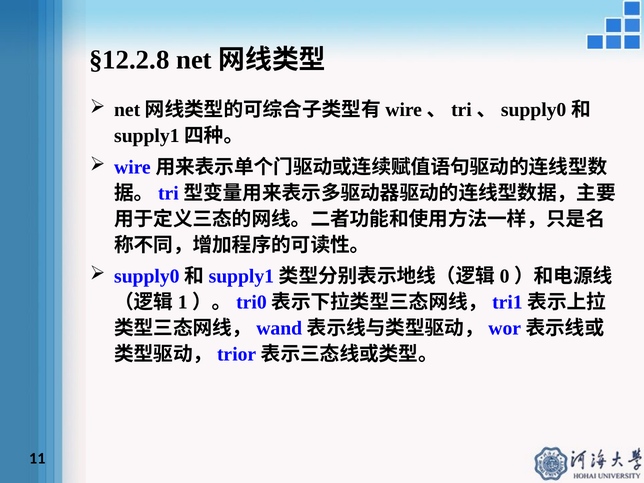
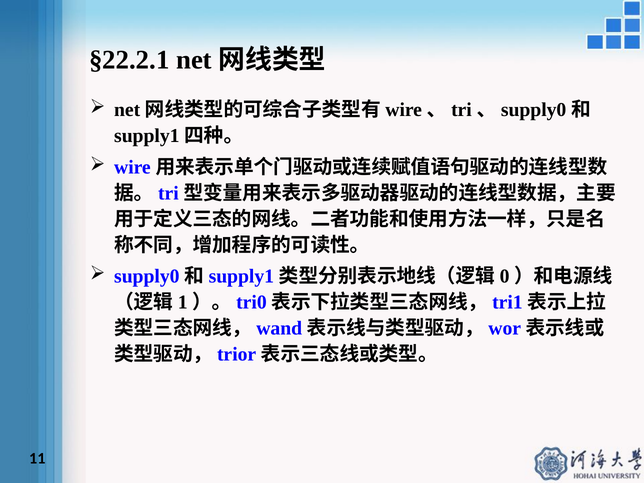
§12.2.8: §12.2.8 -> §22.2.1
